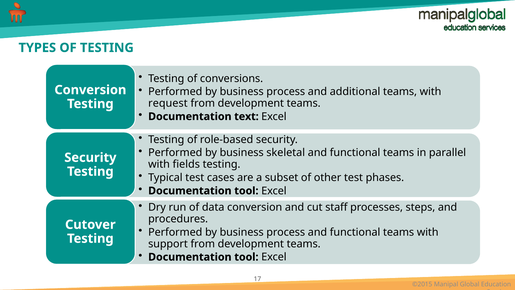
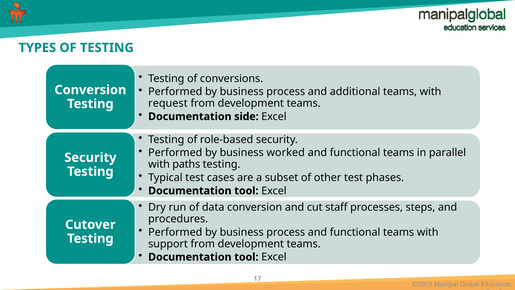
text: text -> side
skeletal: skeletal -> worked
fields: fields -> paths
